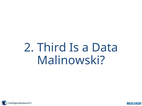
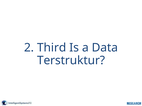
Malinowski: Malinowski -> Terstruktur
